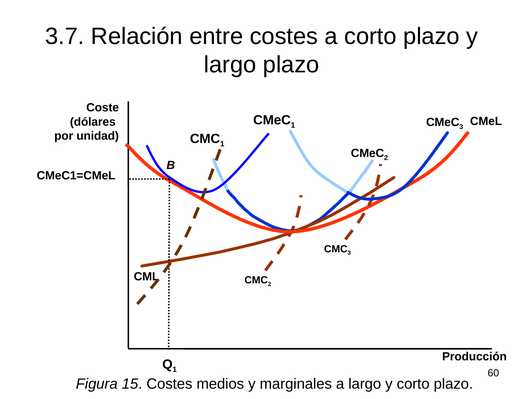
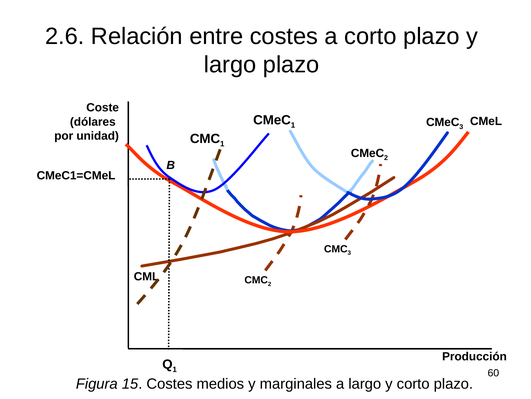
3.7: 3.7 -> 2.6
